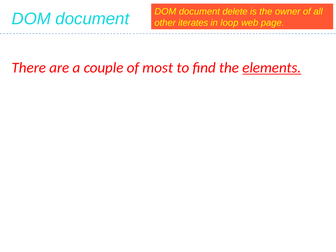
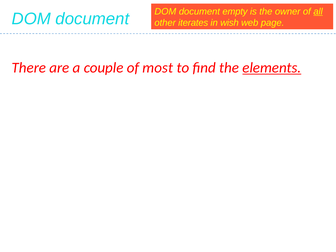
delete: delete -> empty
all underline: none -> present
loop: loop -> wish
